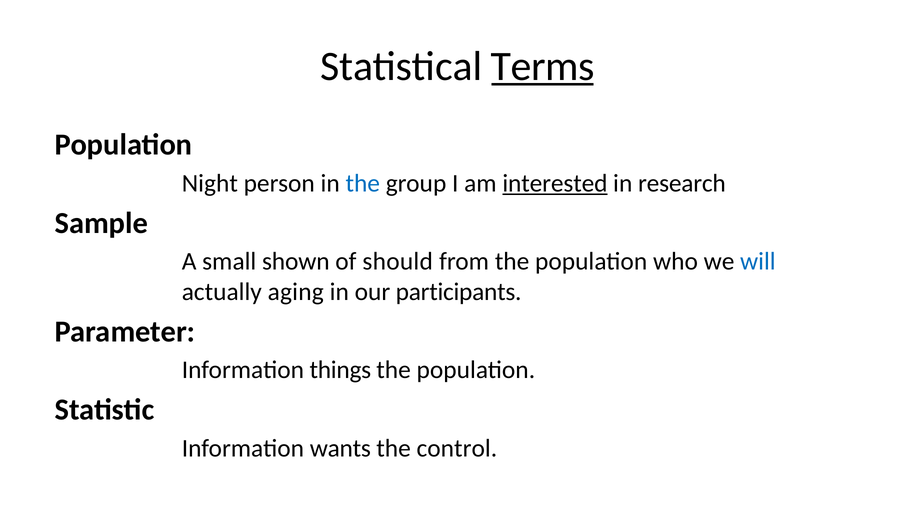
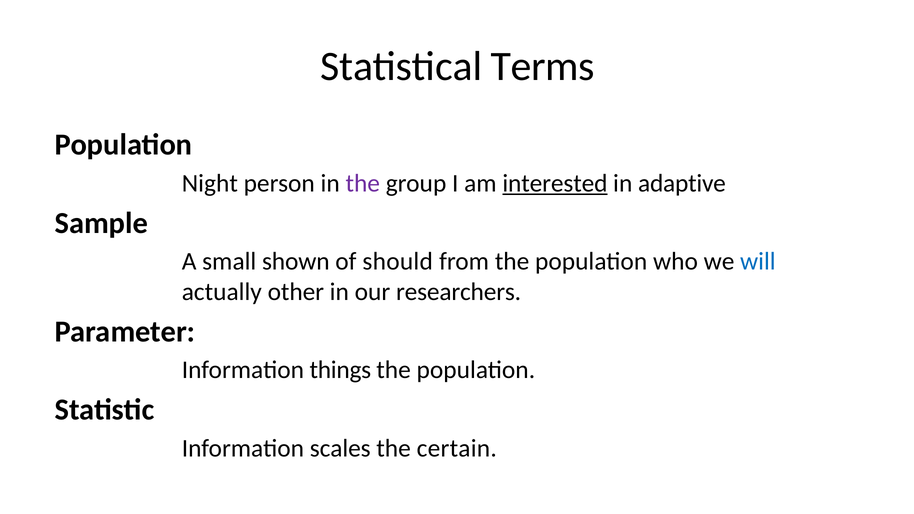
Terms underline: present -> none
the at (363, 183) colour: blue -> purple
research: research -> adaptive
aging: aging -> other
participants: participants -> researchers
wants: wants -> scales
control: control -> certain
